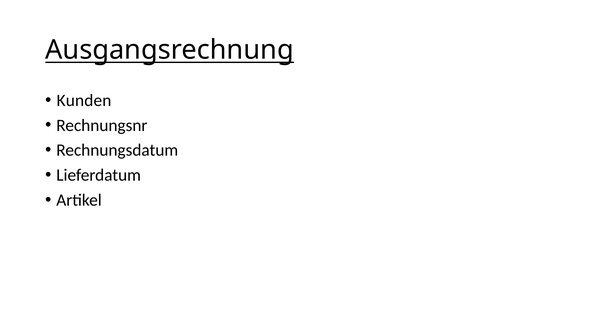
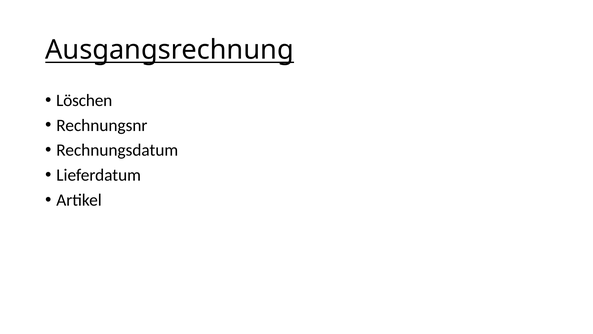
Kunden: Kunden -> Löschen
